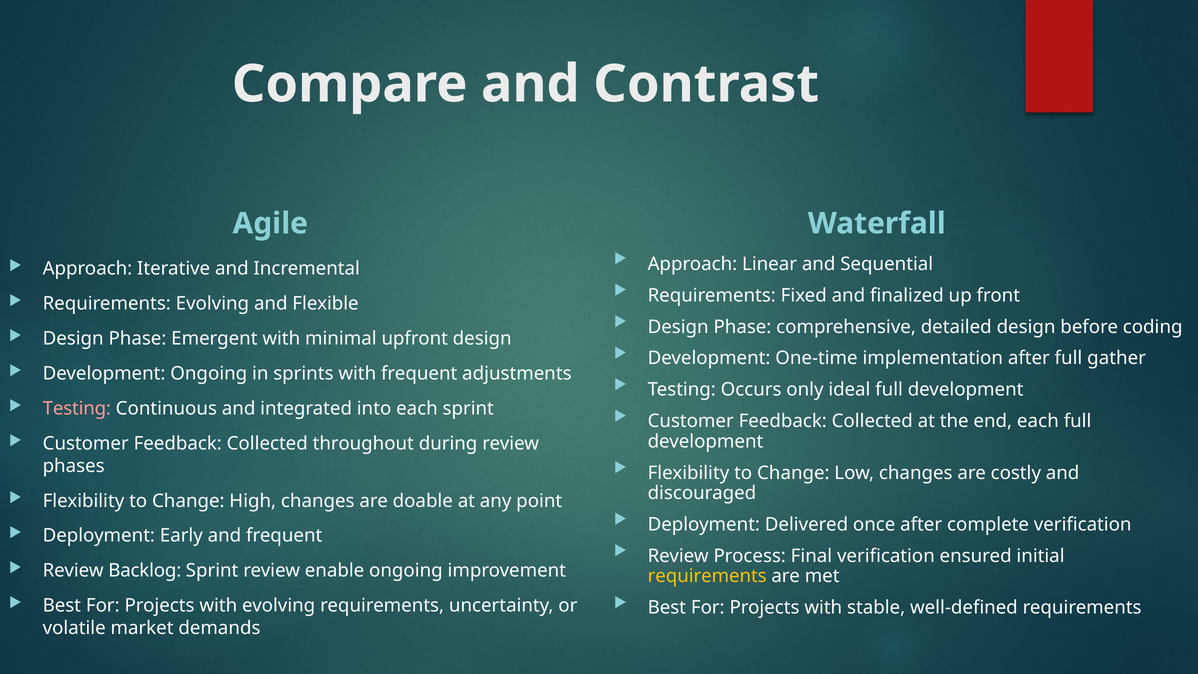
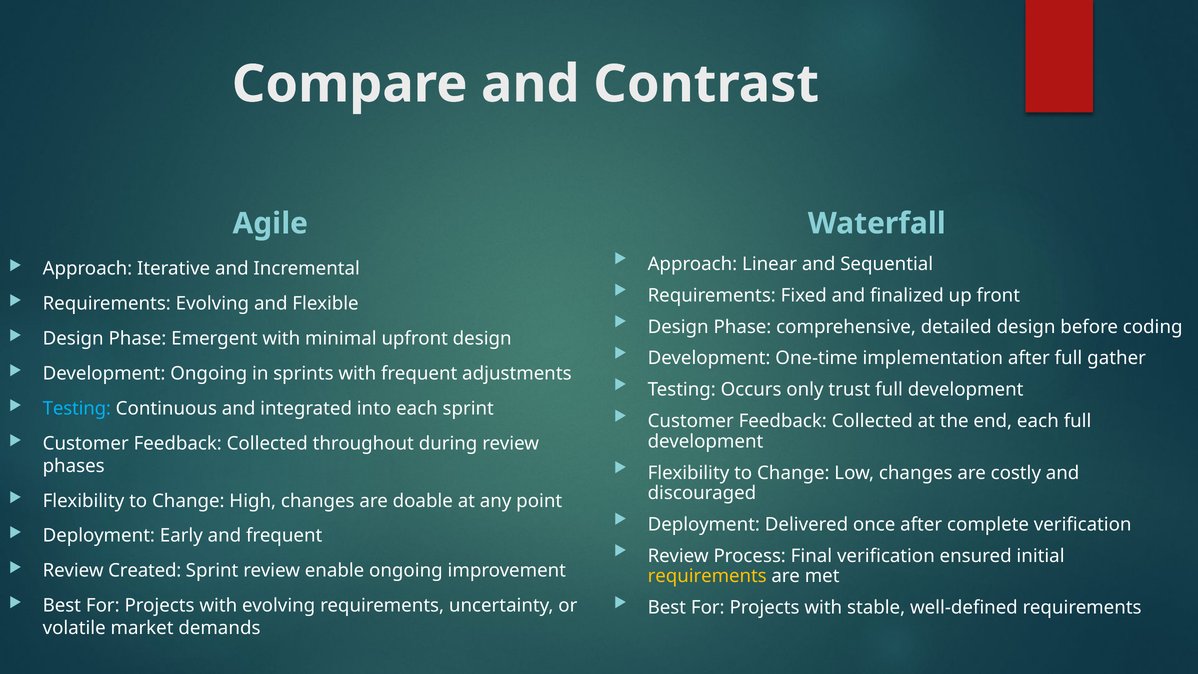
ideal: ideal -> trust
Testing at (77, 408) colour: pink -> light blue
Backlog: Backlog -> Created
